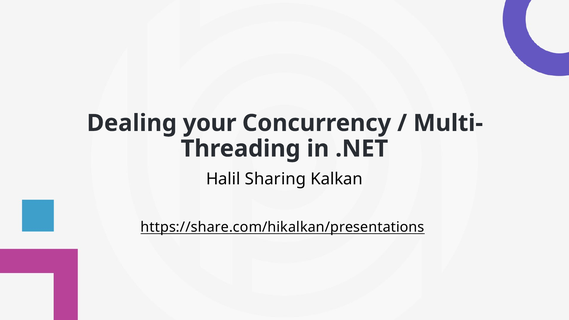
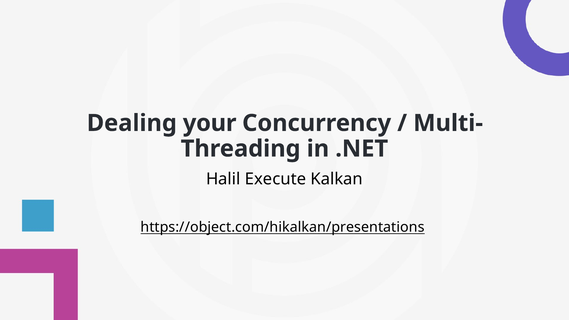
Sharing: Sharing -> Execute
https://share.com/hikalkan/presentations: https://share.com/hikalkan/presentations -> https://object.com/hikalkan/presentations
